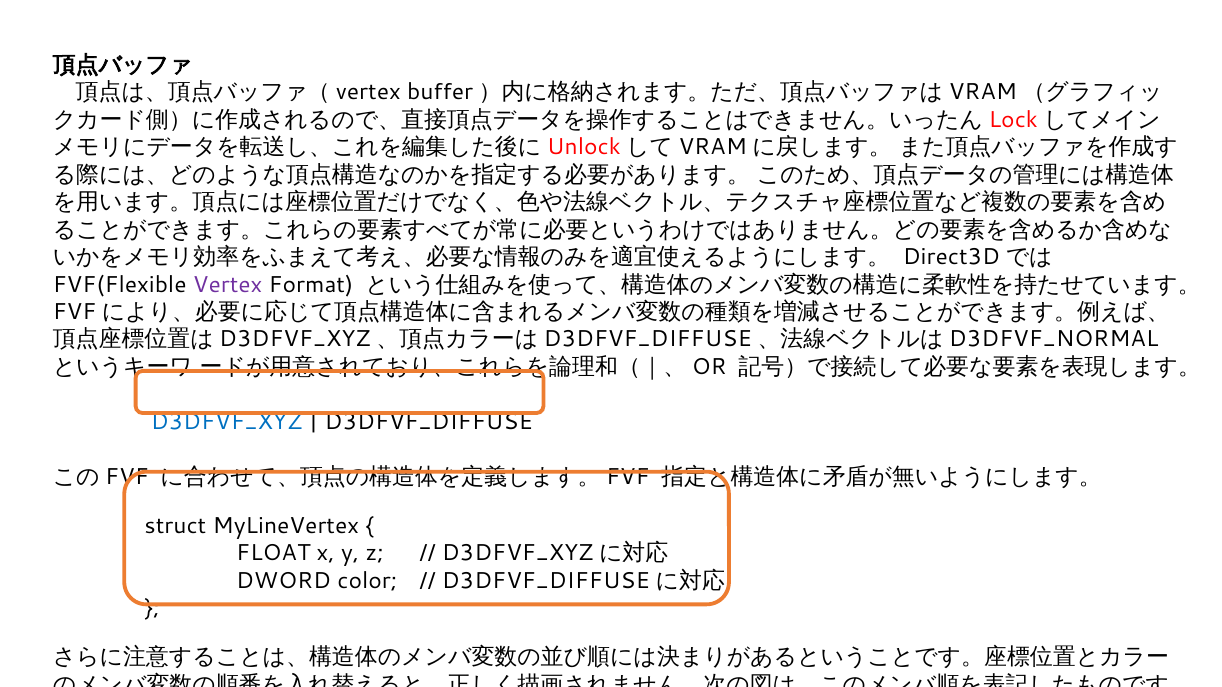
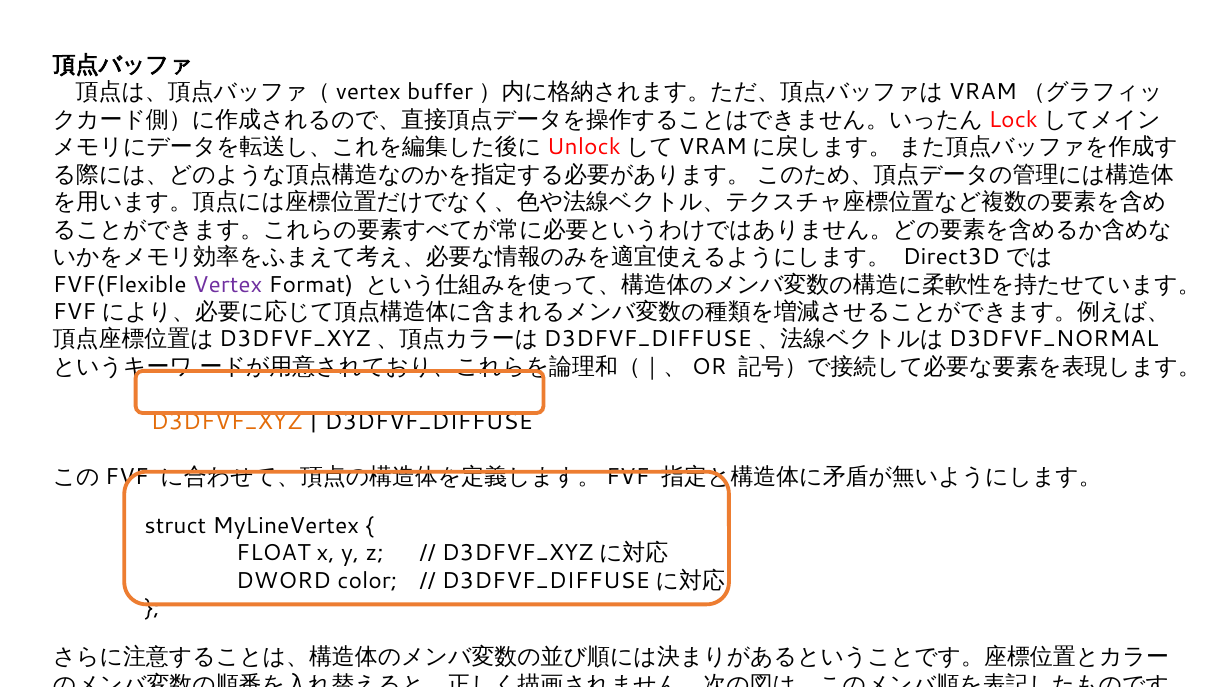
D3DFVF_XYZ colour: blue -> orange
